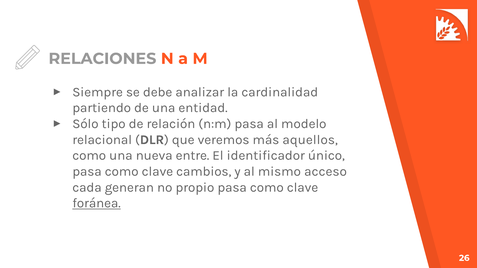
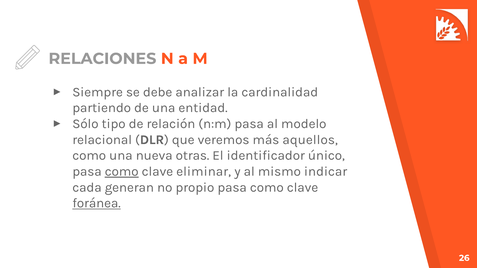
entre: entre -> otras
como at (122, 172) underline: none -> present
cambios: cambios -> eliminar
acceso: acceso -> indicar
